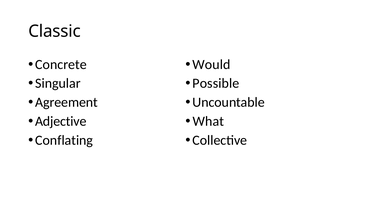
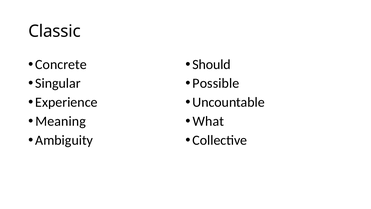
Would: Would -> Should
Agreement: Agreement -> Experience
Adjective: Adjective -> Meaning
Conflating: Conflating -> Ambiguity
